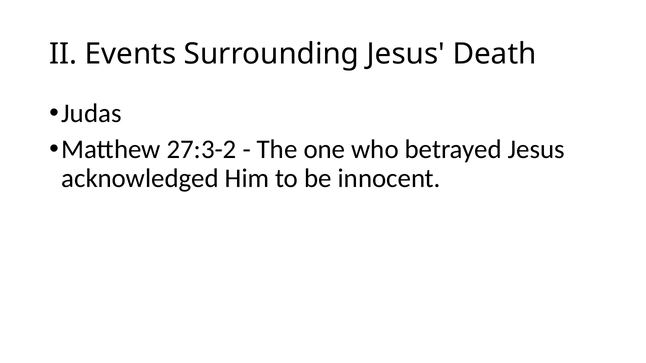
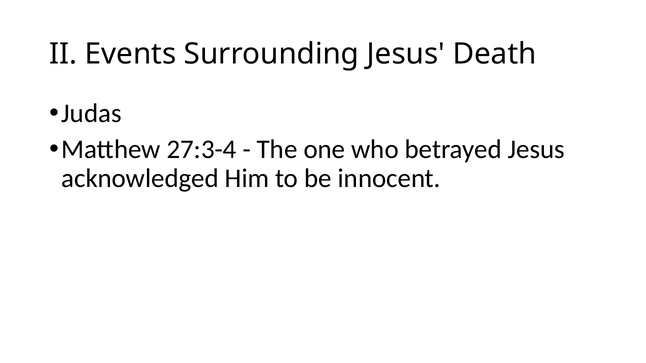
27:3-2: 27:3-2 -> 27:3-4
